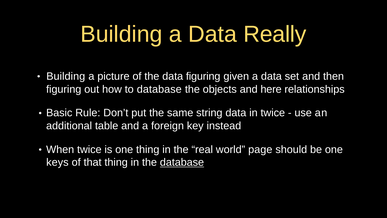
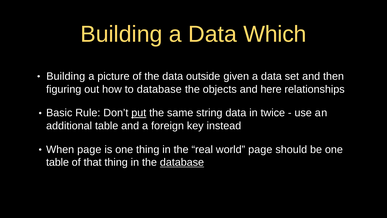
Really: Really -> Which
data figuring: figuring -> outside
put underline: none -> present
When twice: twice -> page
keys at (57, 162): keys -> table
